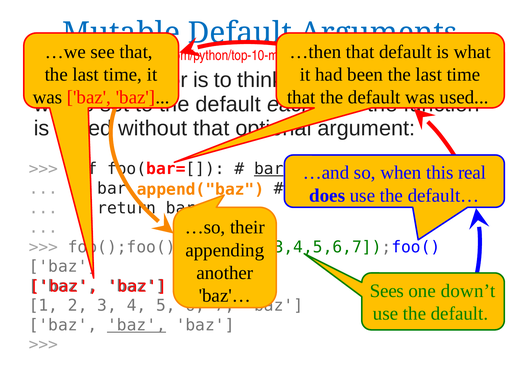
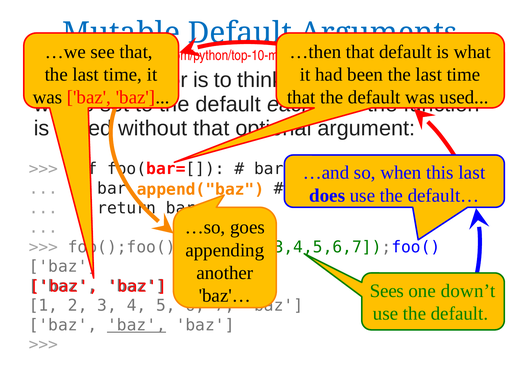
bar at (269, 169) underline: present -> none
this real: real -> last
their: their -> goes
